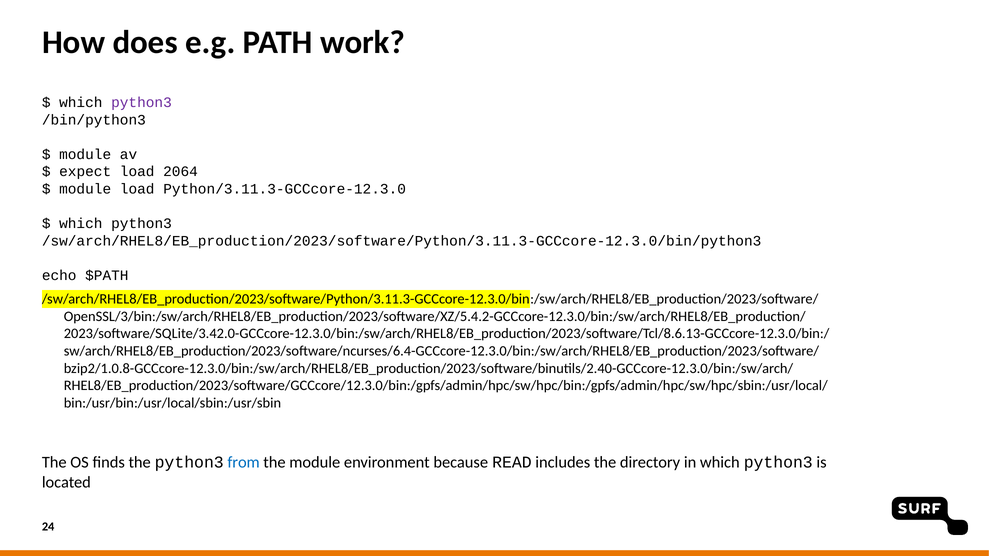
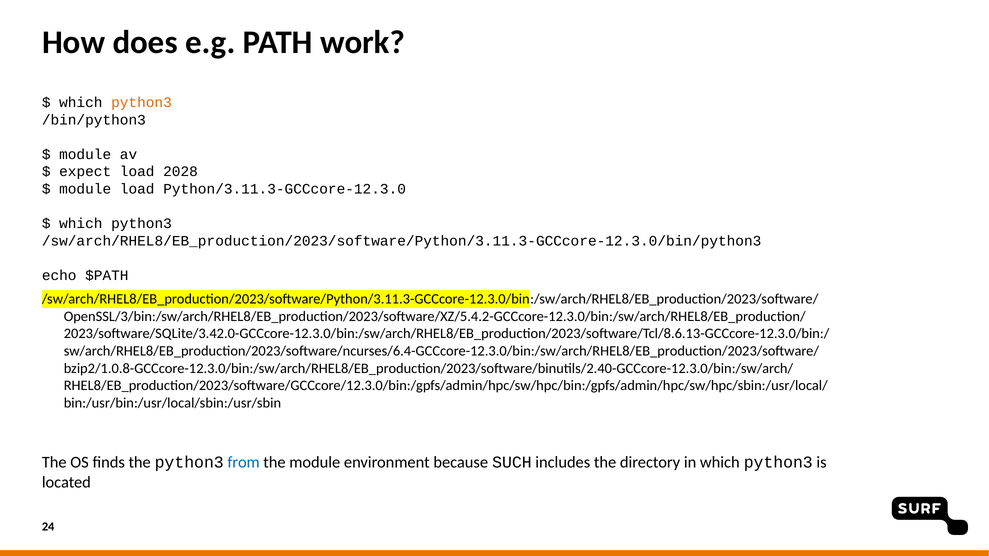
python3 at (141, 103) colour: purple -> orange
2064: 2064 -> 2028
READ: READ -> SUCH
